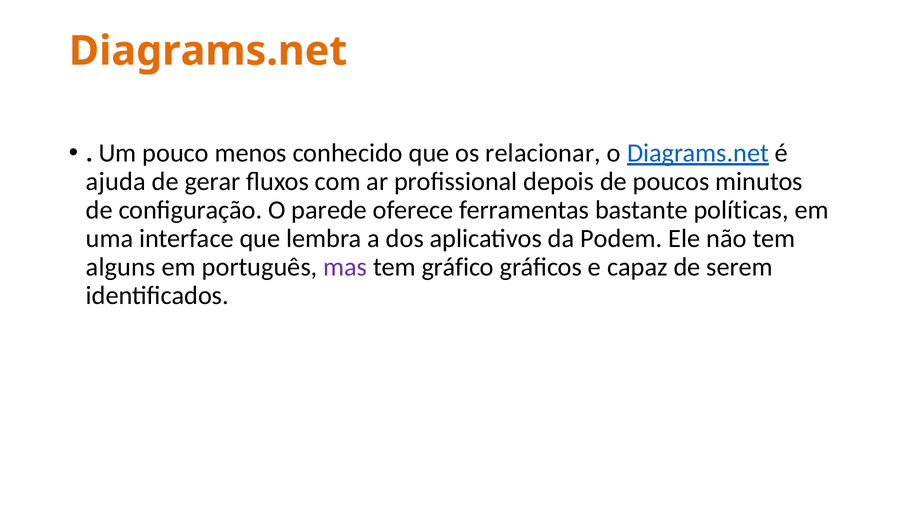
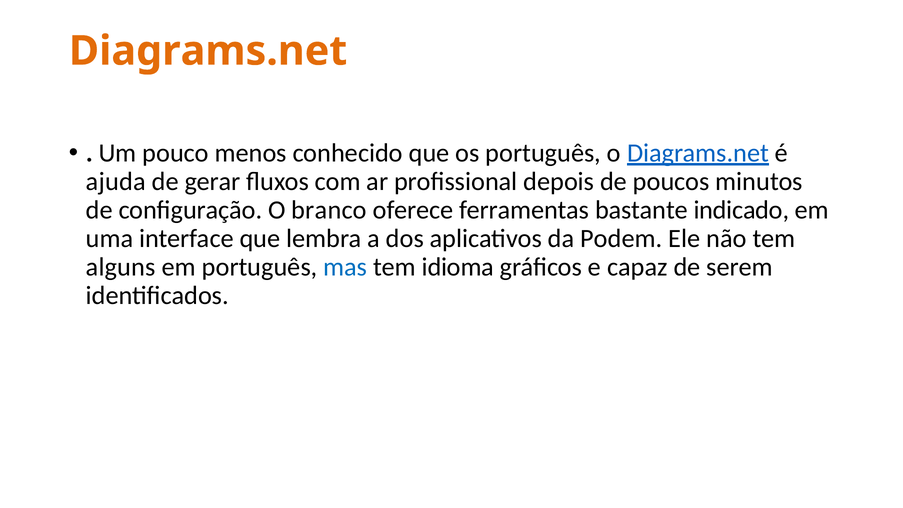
os relacionar: relacionar -> português
parede: parede -> branco
políticas: políticas -> indicado
mas colour: purple -> blue
gráfico: gráfico -> idioma
